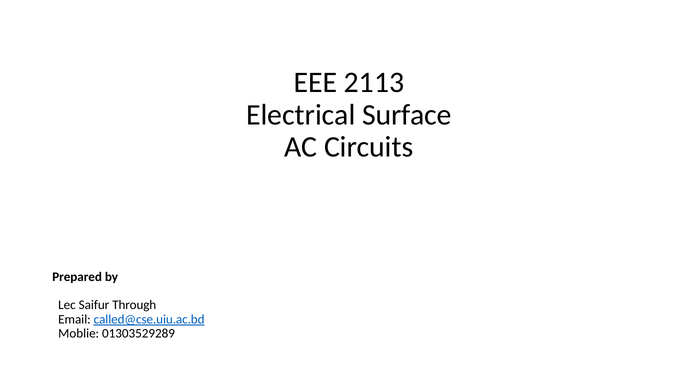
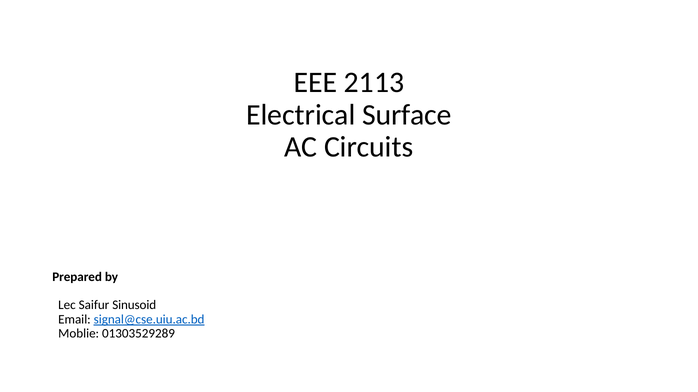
Through: Through -> Sinusoid
called@cse.uiu.ac.bd: called@cse.uiu.ac.bd -> signal@cse.uiu.ac.bd
